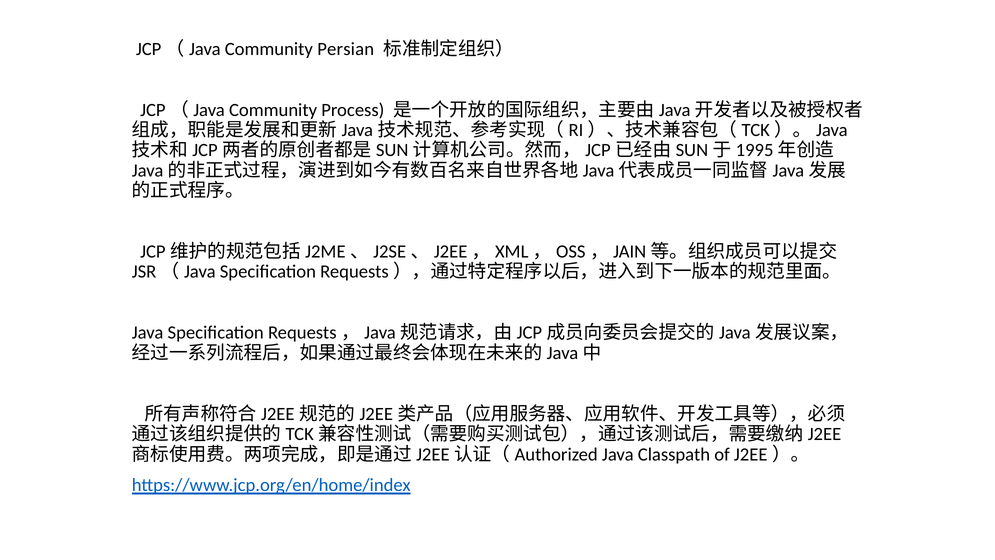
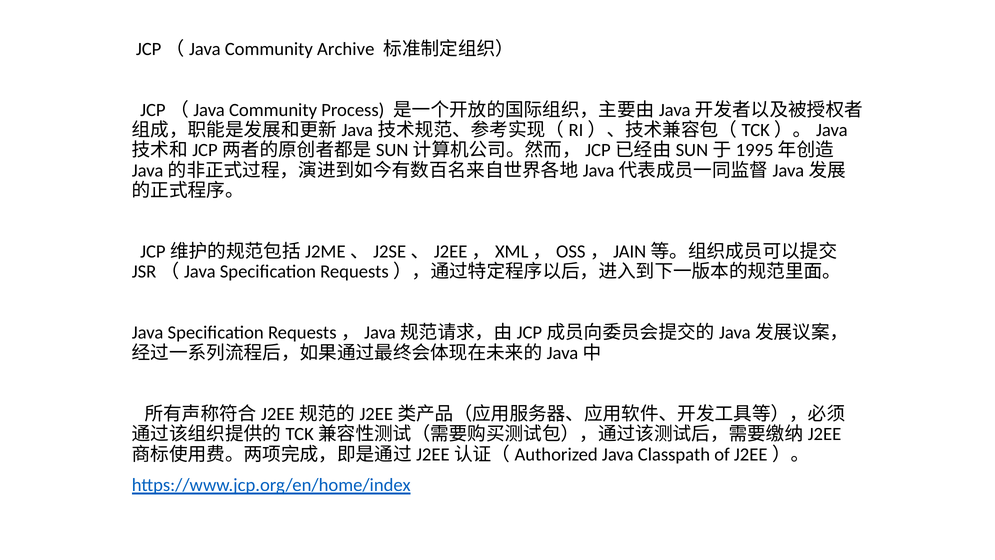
Persian: Persian -> Archive
